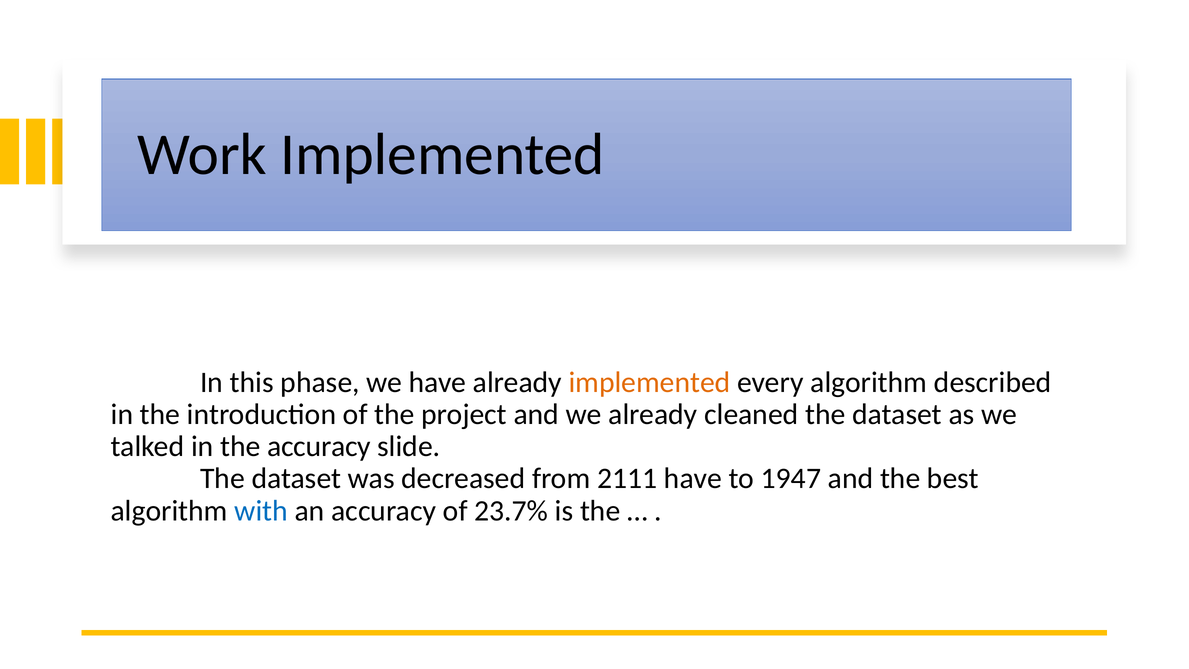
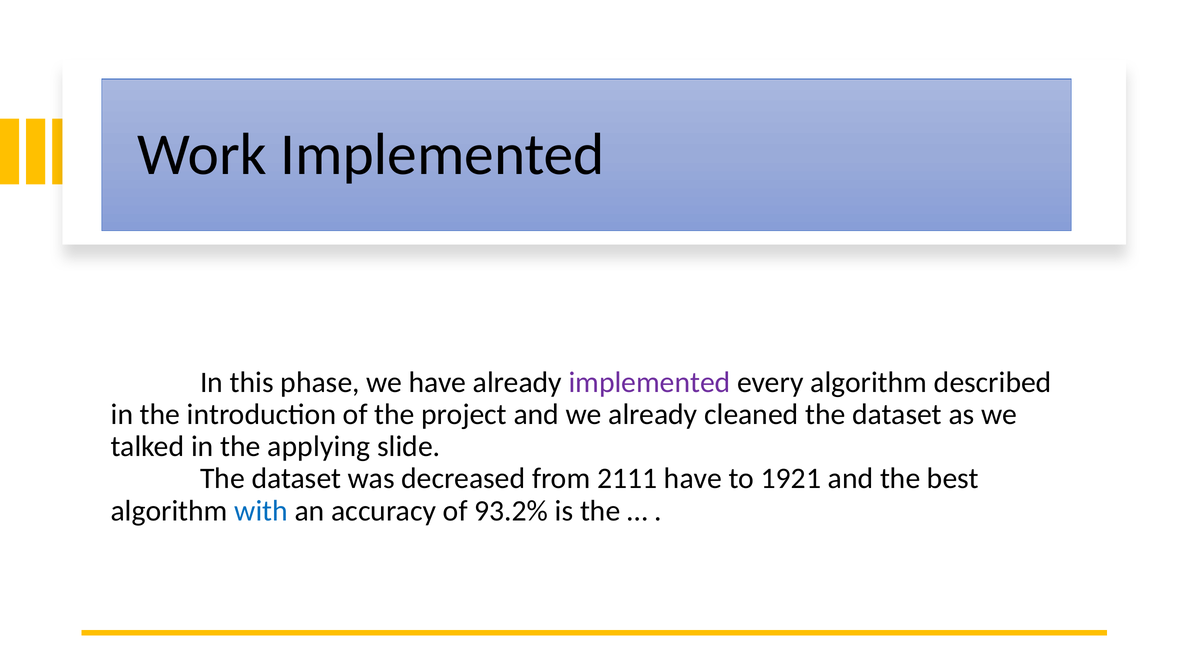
implemented at (650, 382) colour: orange -> purple
the accuracy: accuracy -> applying
1947: 1947 -> 1921
23.7%: 23.7% -> 93.2%
